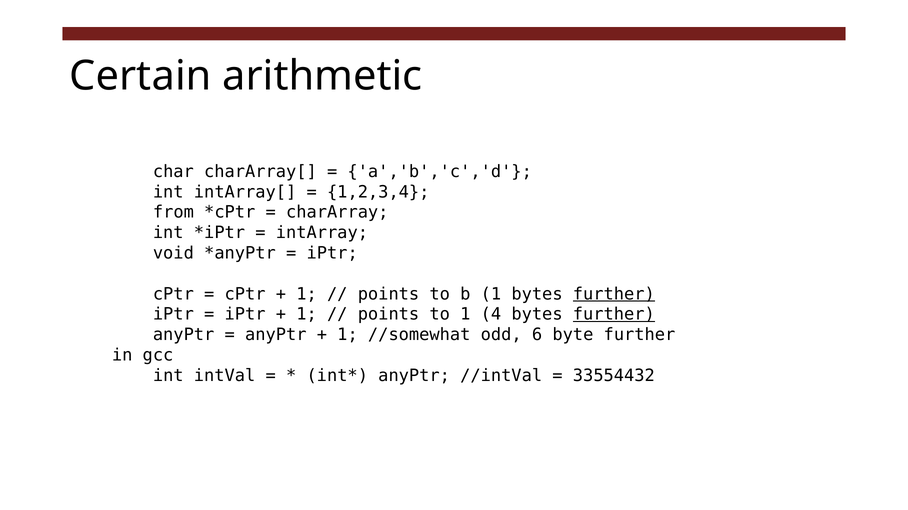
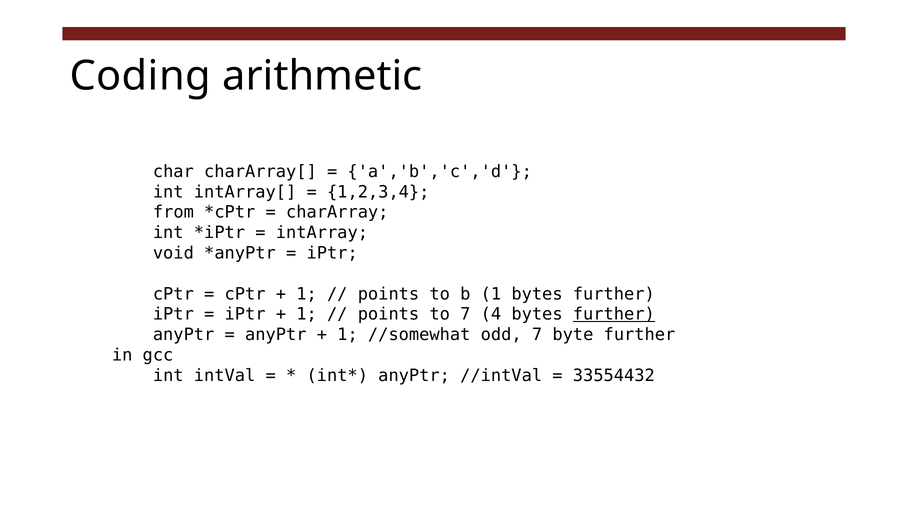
Certain: Certain -> Coding
further at (614, 294) underline: present -> none
to 1: 1 -> 7
odd 6: 6 -> 7
